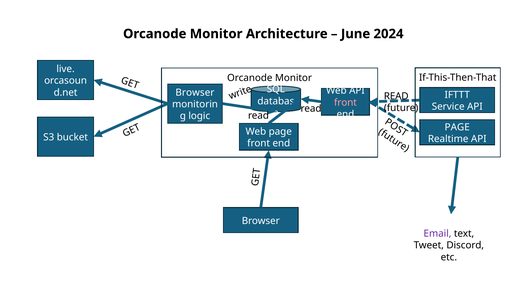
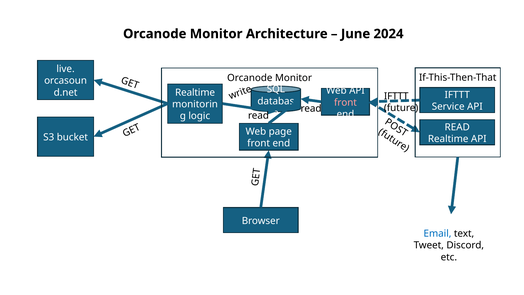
Browser at (195, 92): Browser -> Realtime
READ at (396, 96): READ -> IFTTT
PAGE at (457, 127): PAGE -> READ
Email colour: purple -> blue
